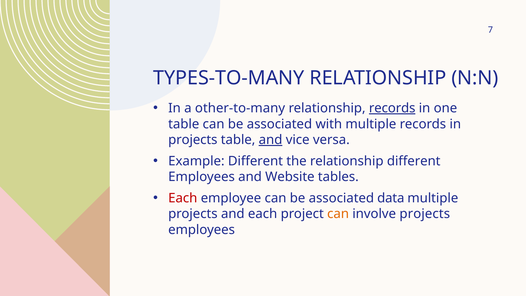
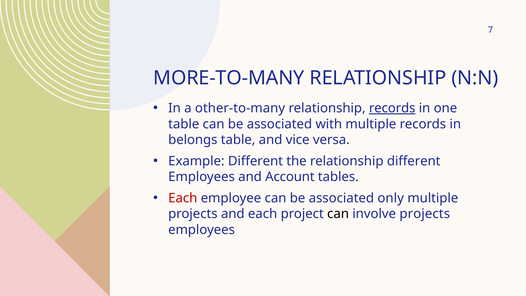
TYPES-TO-MANY: TYPES-TO-MANY -> MORE-TO-MANY
projects at (193, 140): projects -> belongs
and at (271, 140) underline: present -> none
Website: Website -> Account
data: data -> only
can at (338, 214) colour: orange -> black
